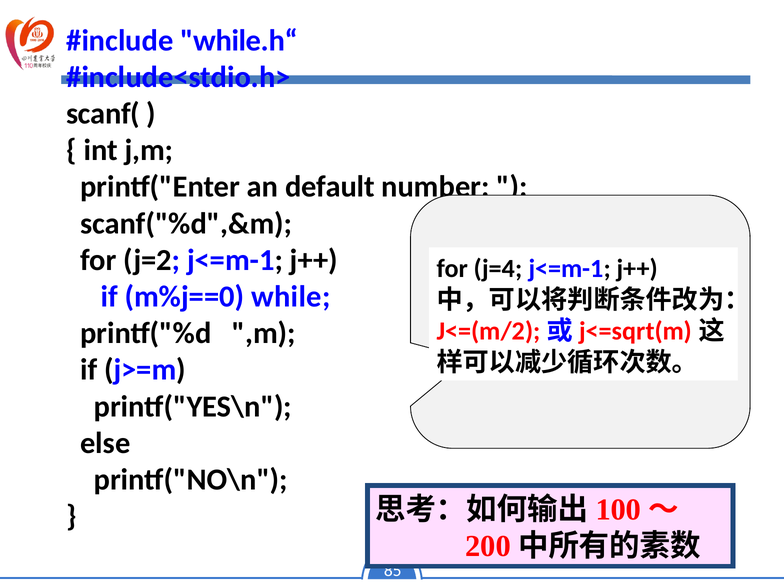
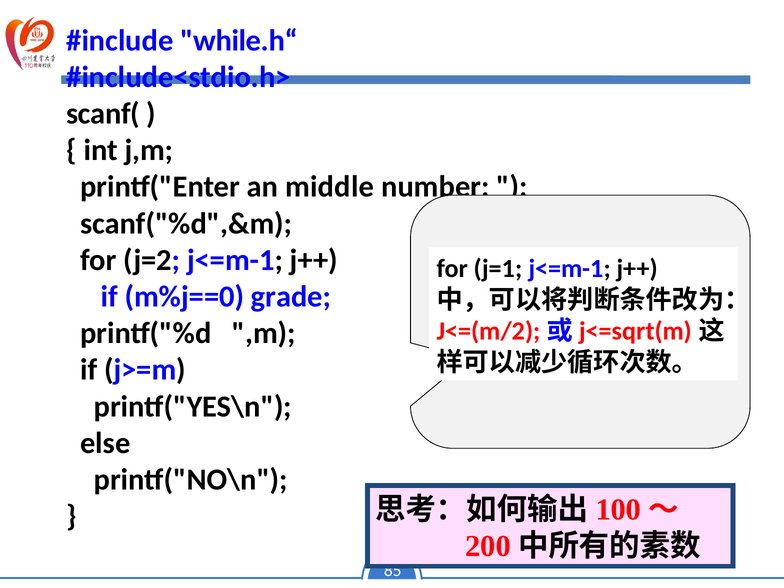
default: default -> middle
j=4: j=4 -> j=1
while: while -> grade
